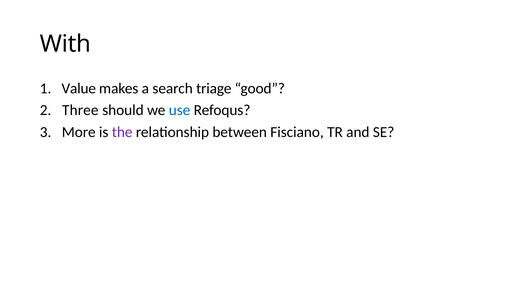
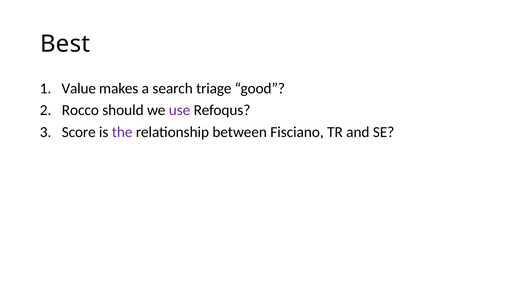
With: With -> Best
Three: Three -> Rocco
use colour: blue -> purple
More: More -> Score
